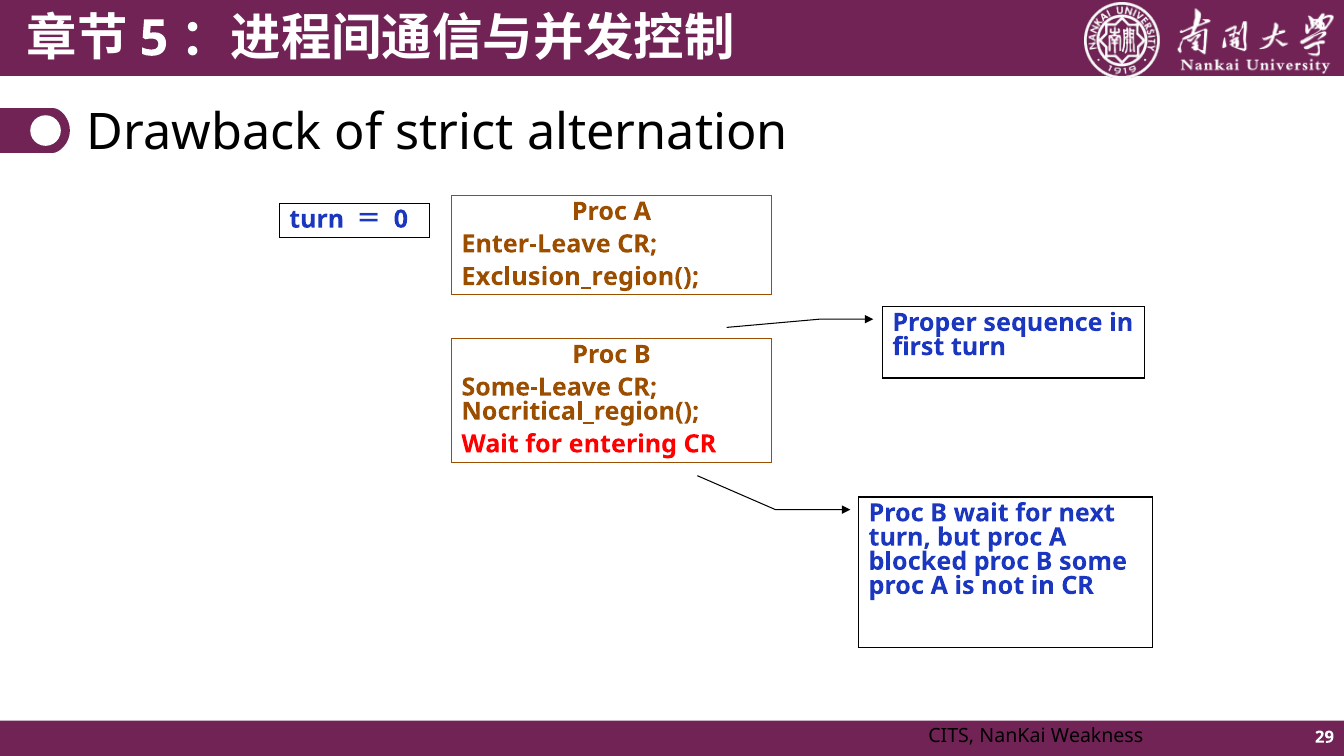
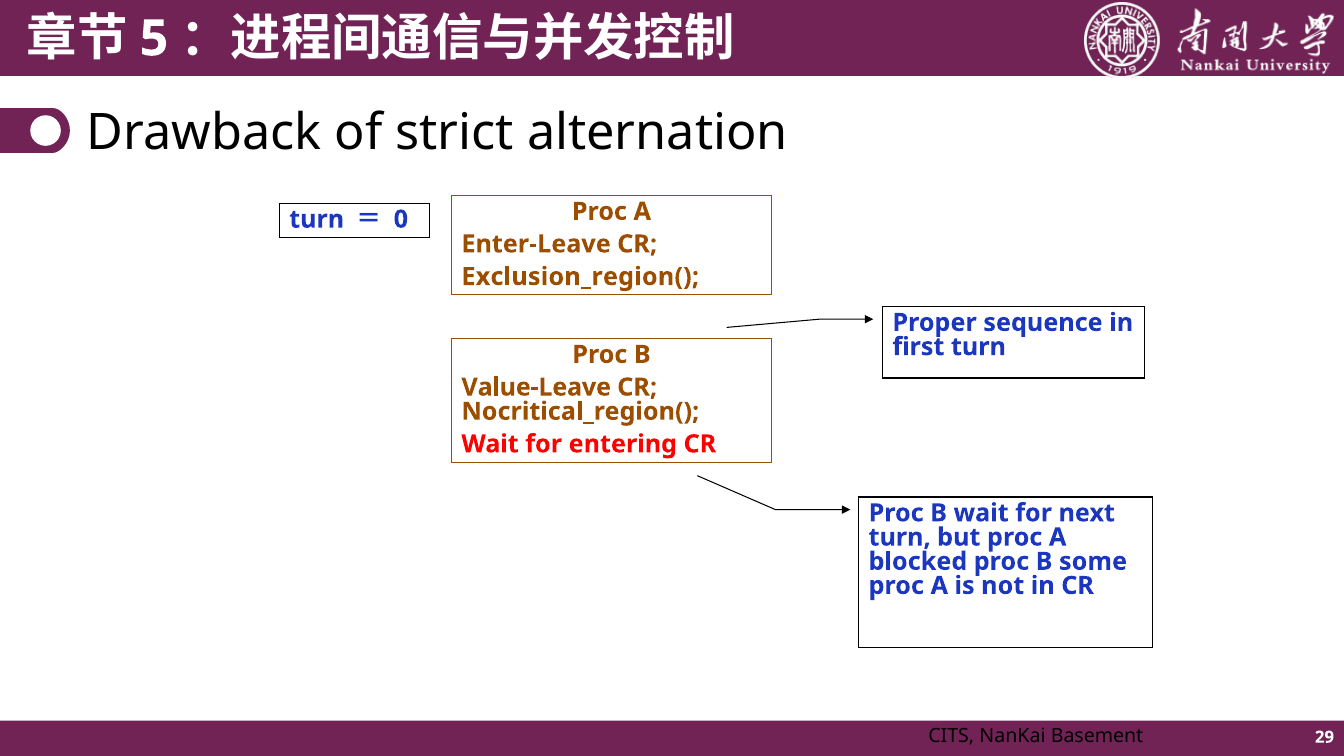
Some-Leave: Some-Leave -> Value-Leave
Weakness: Weakness -> Basement
